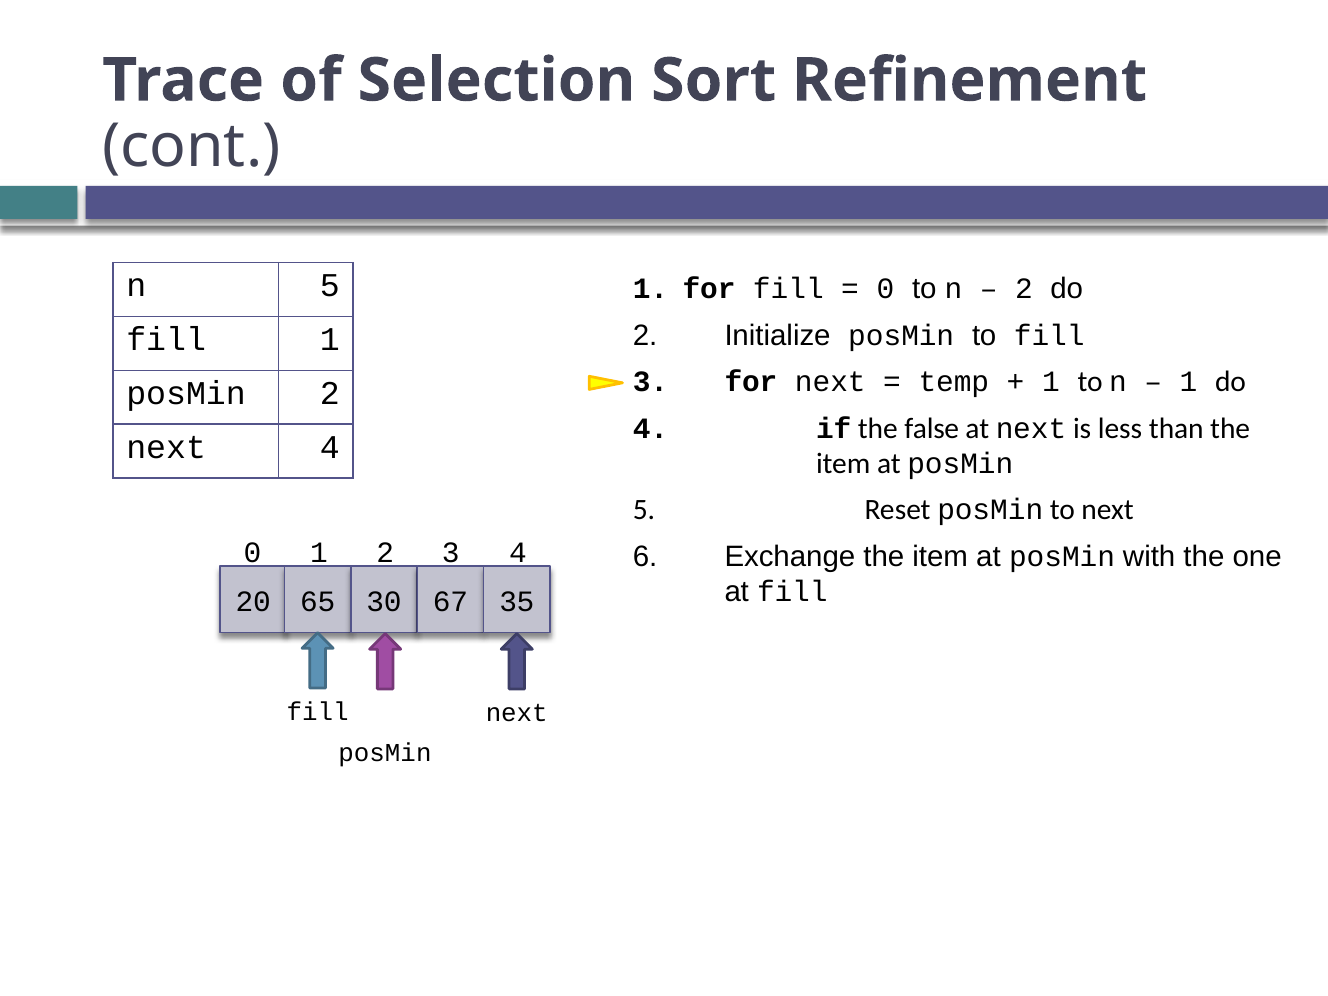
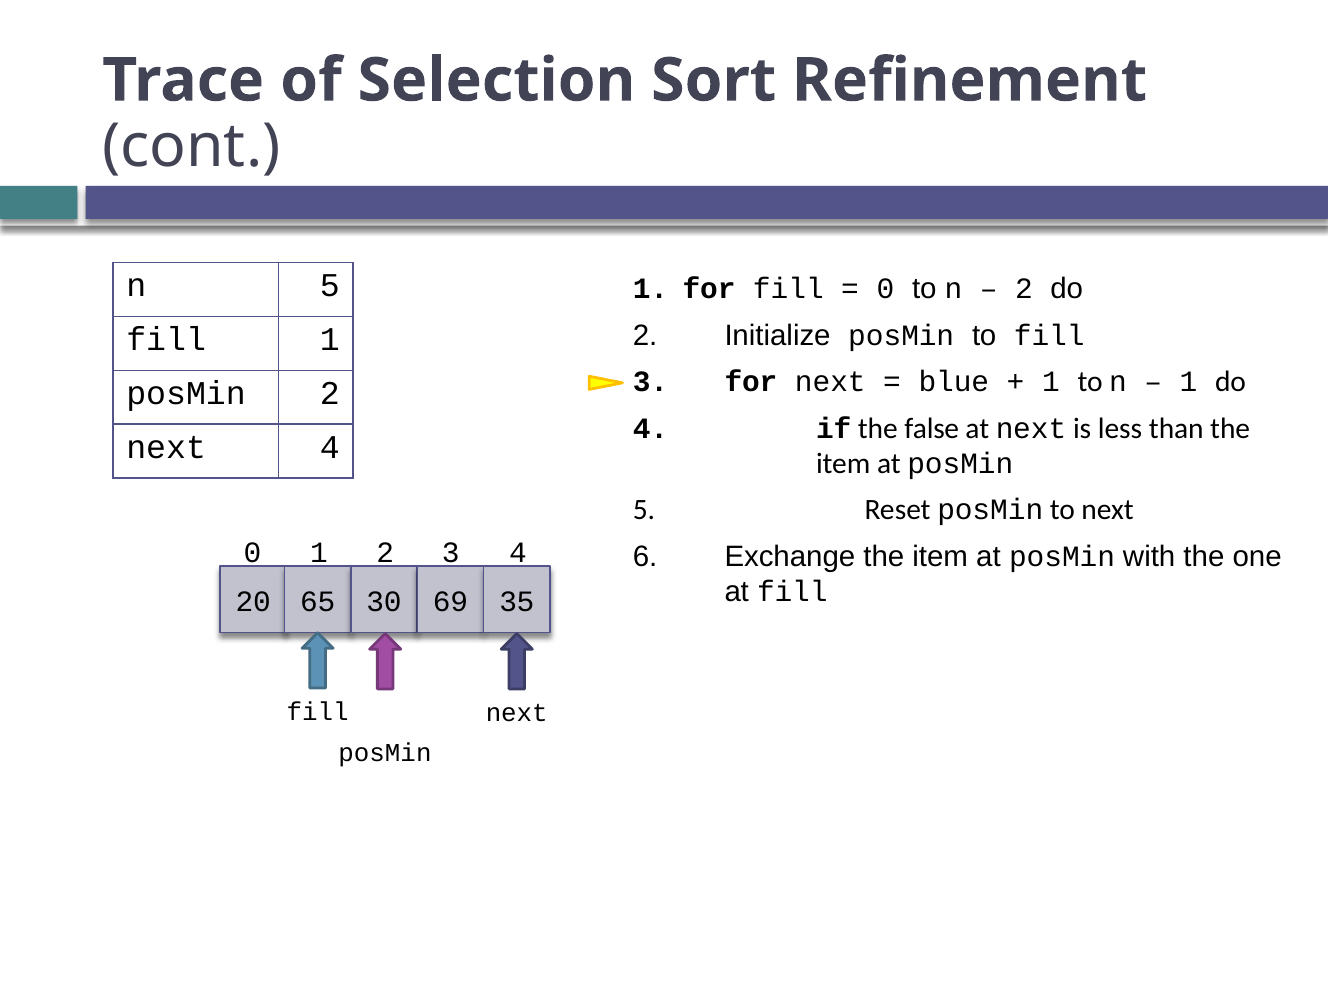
temp: temp -> blue
67: 67 -> 69
